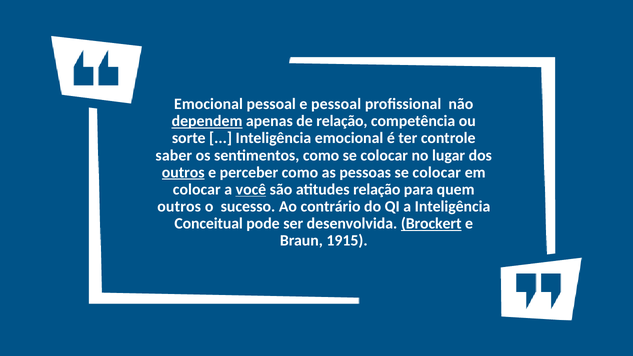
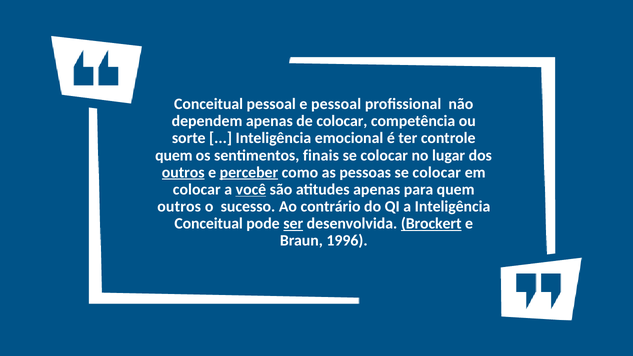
Emocional at (209, 104): Emocional -> Conceitual
dependem underline: present -> none
de relação: relação -> colocar
saber at (174, 155): saber -> quem
sentimentos como: como -> finais
perceber underline: none -> present
atitudes relação: relação -> apenas
ser underline: none -> present
1915: 1915 -> 1996
